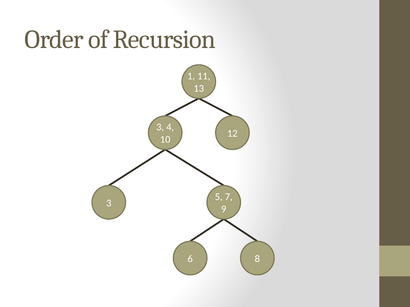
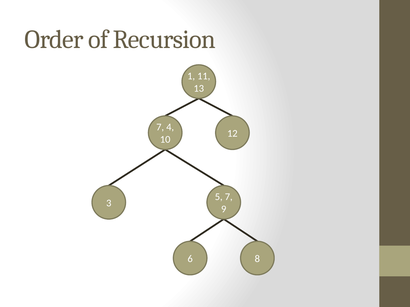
3 at (160, 127): 3 -> 7
